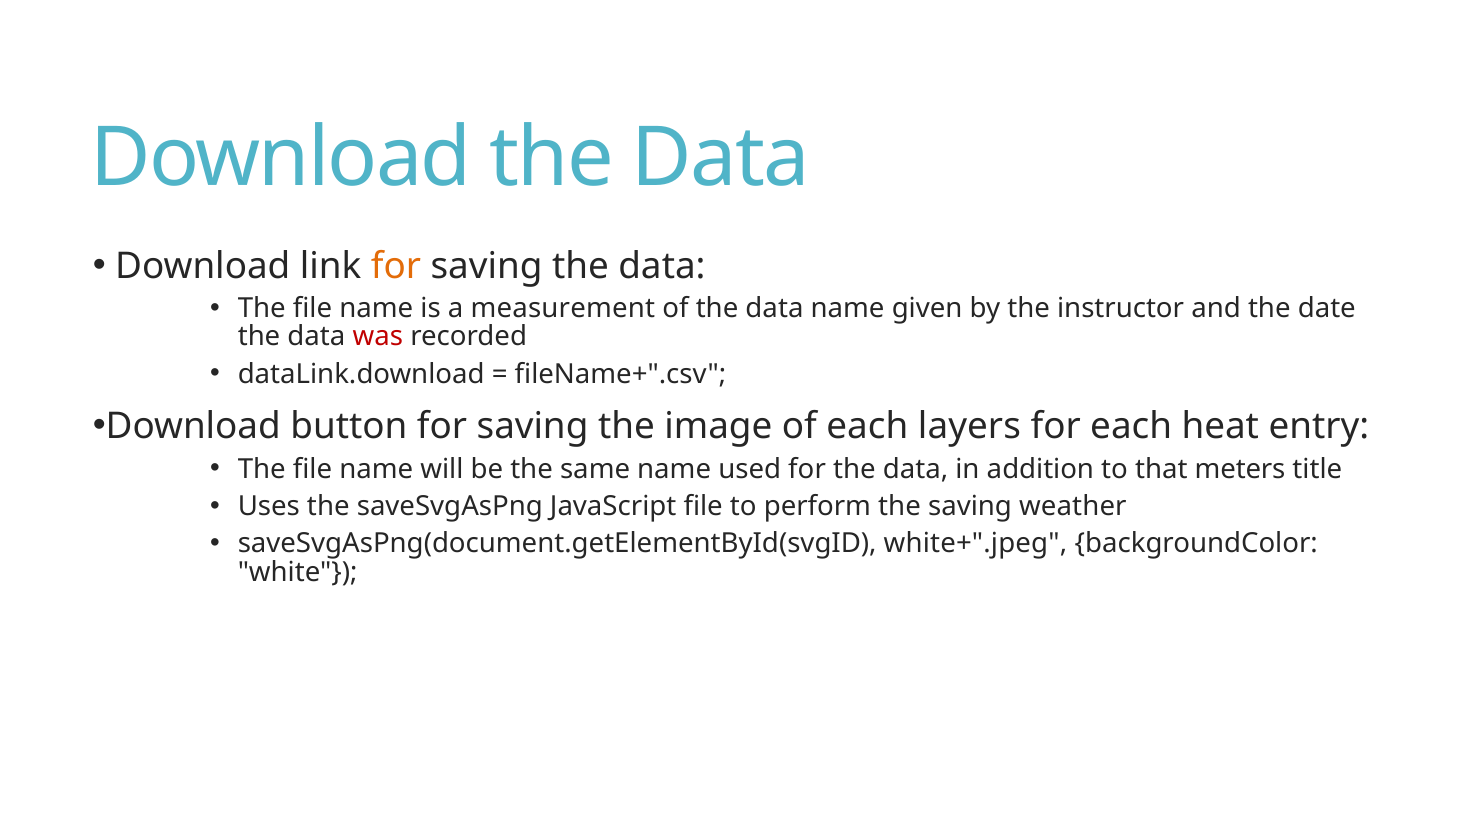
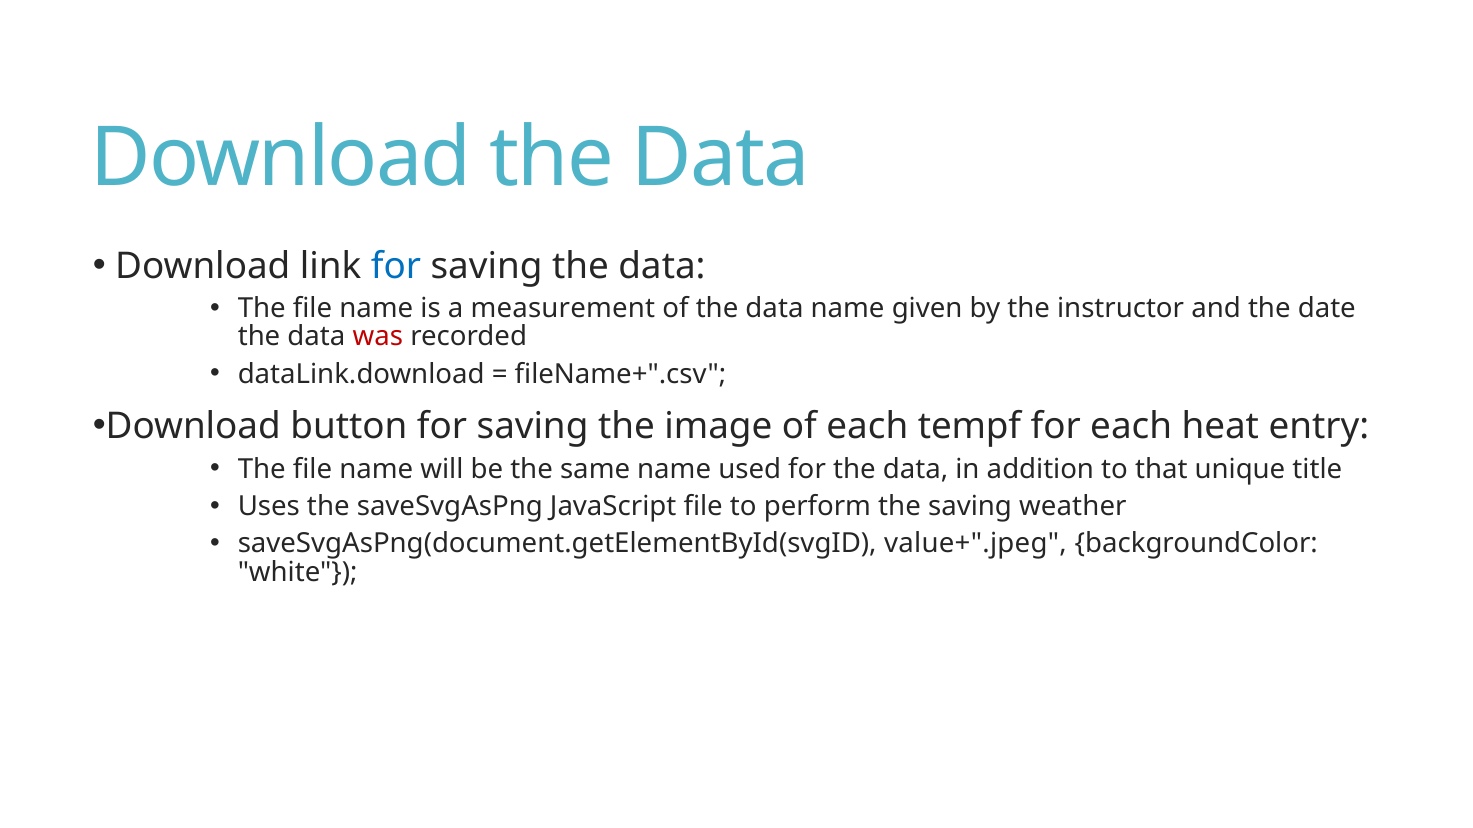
for at (396, 266) colour: orange -> blue
layers: layers -> tempf
meters: meters -> unique
white+".jpeg: white+".jpeg -> value+".jpeg
